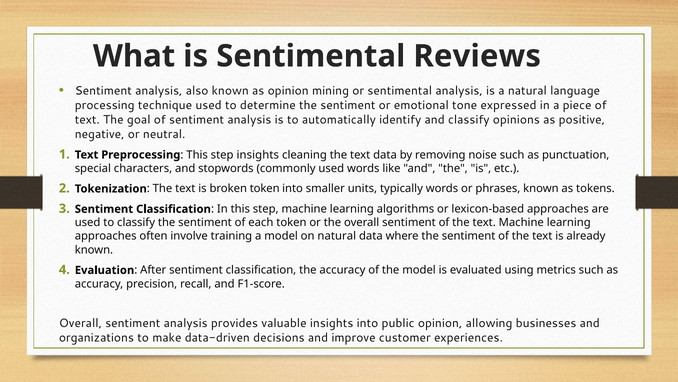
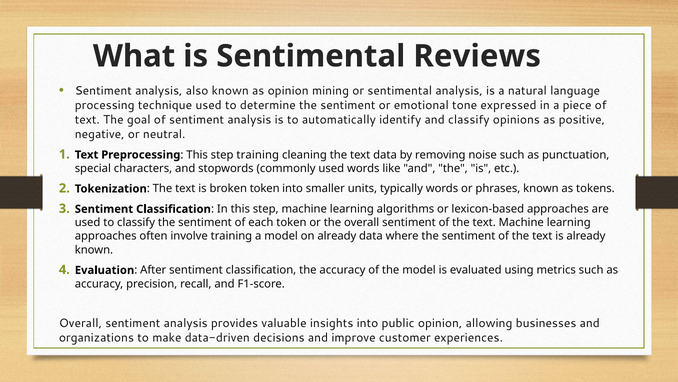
step insights: insights -> training
on natural: natural -> already
